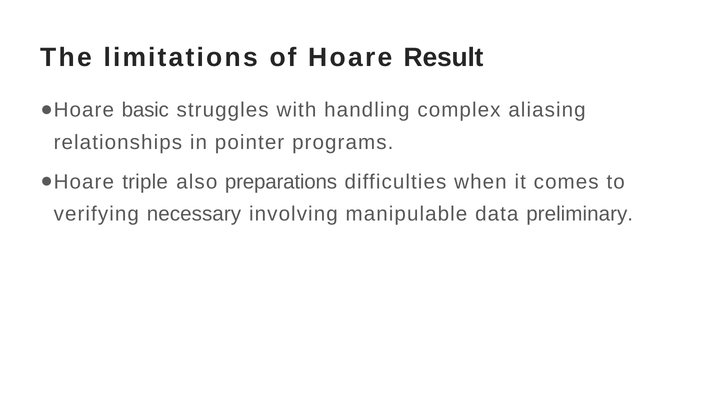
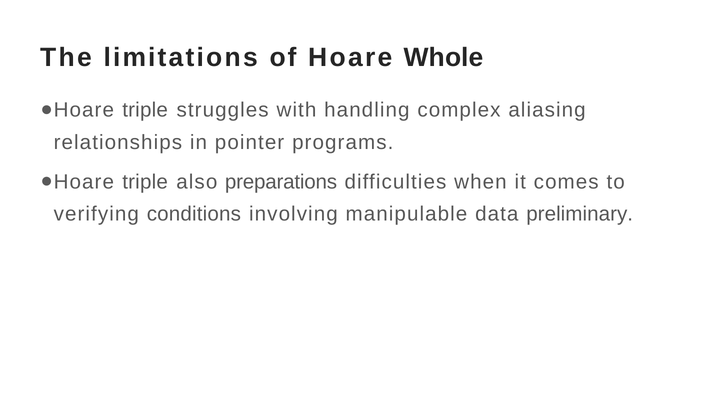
Result: Result -> Whole
basic at (145, 110): basic -> triple
necessary: necessary -> conditions
